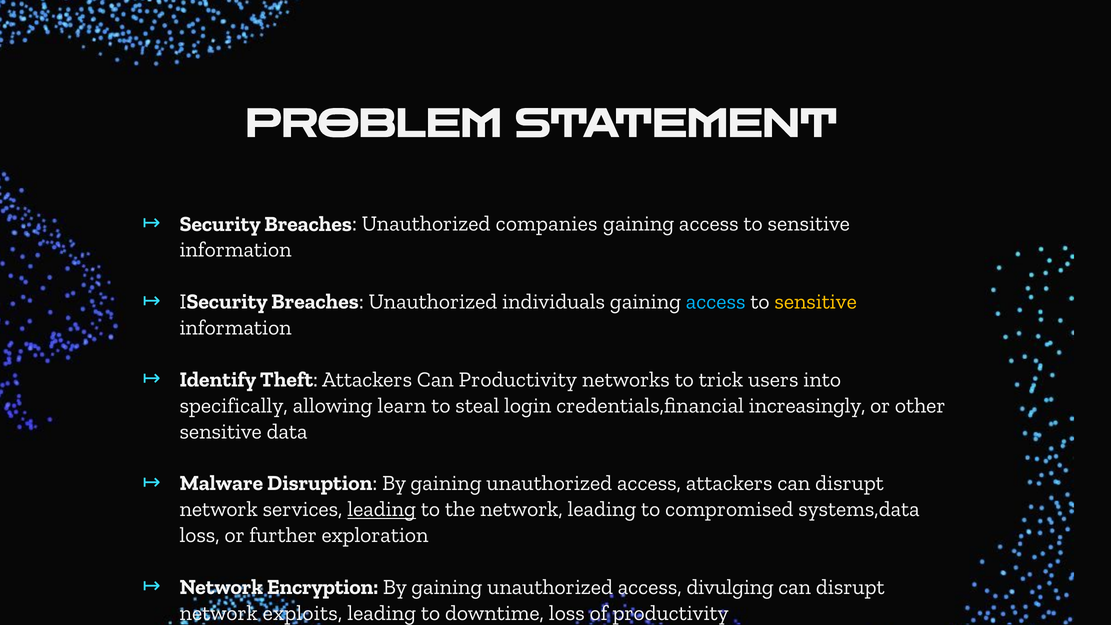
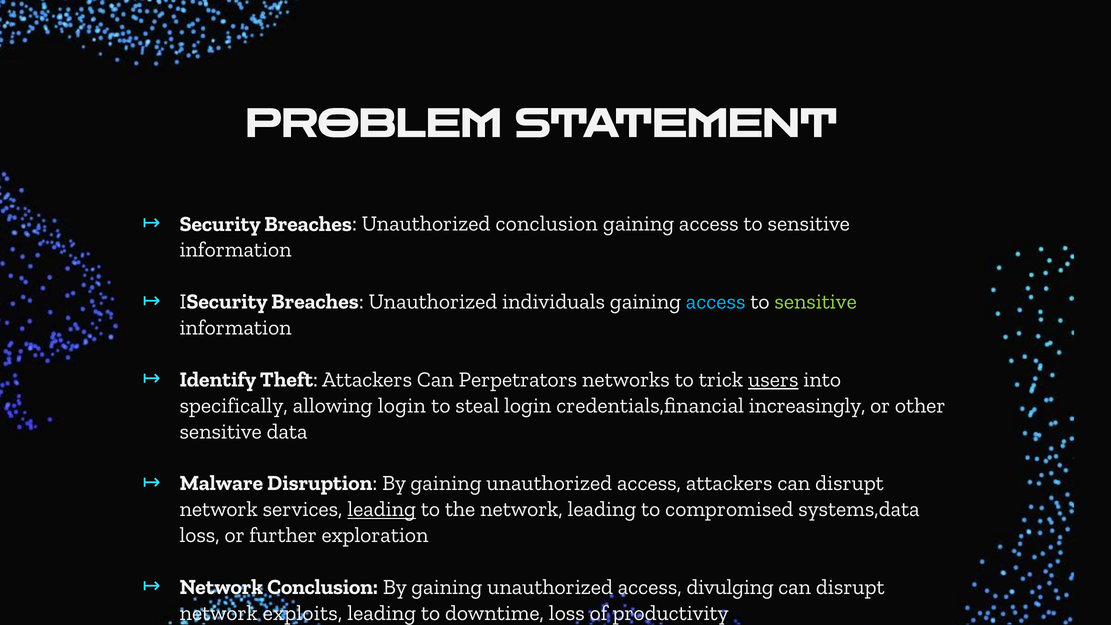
Unauthorized companies: companies -> conclusion
sensitive at (816, 302) colour: yellow -> light green
Can Productivity: Productivity -> Perpetrators
users underline: none -> present
allowing learn: learn -> login
Network Encryption: Encryption -> Conclusion
